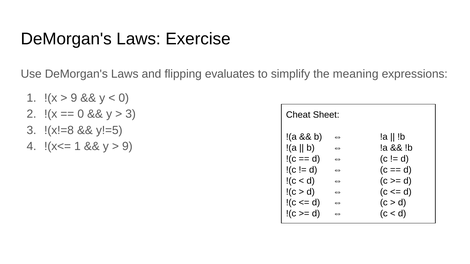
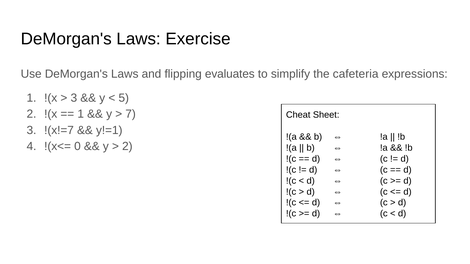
meaning: meaning -> cafeteria
9 at (74, 98): 9 -> 3
0 at (124, 98): 0 -> 5
0 at (81, 114): 0 -> 1
3 at (131, 114): 3 -> 7
!(x!=8: !(x!=8 -> !(x!=7
y!=5: y!=5 -> y!=1
!(x<= 1: 1 -> 0
9 at (127, 147): 9 -> 2
